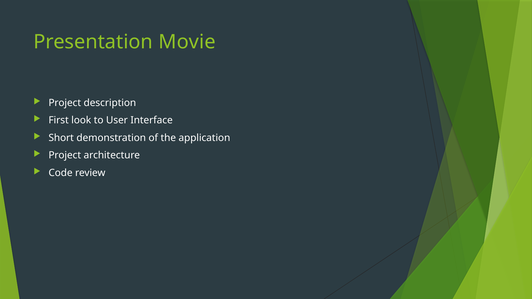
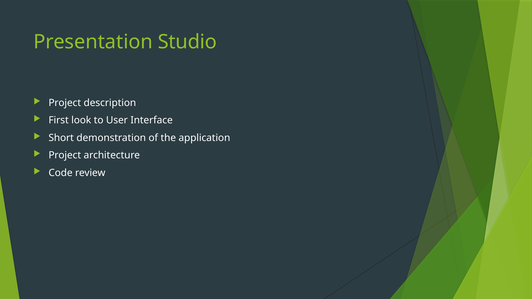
Movie: Movie -> Studio
